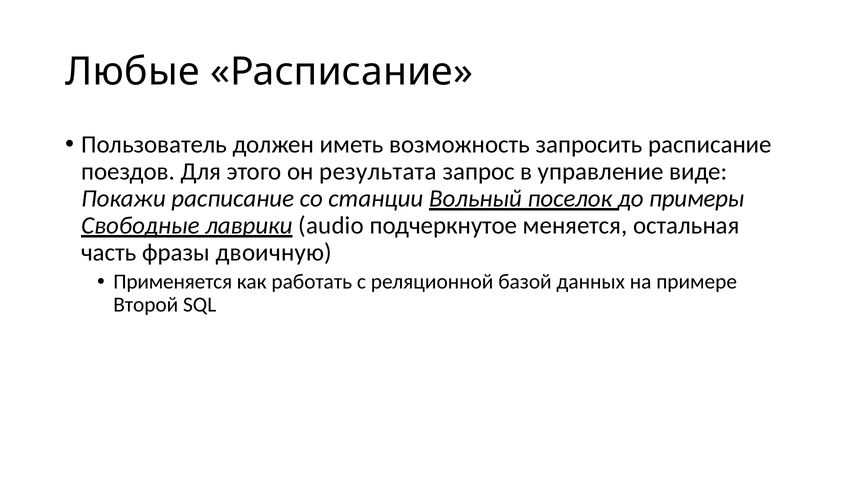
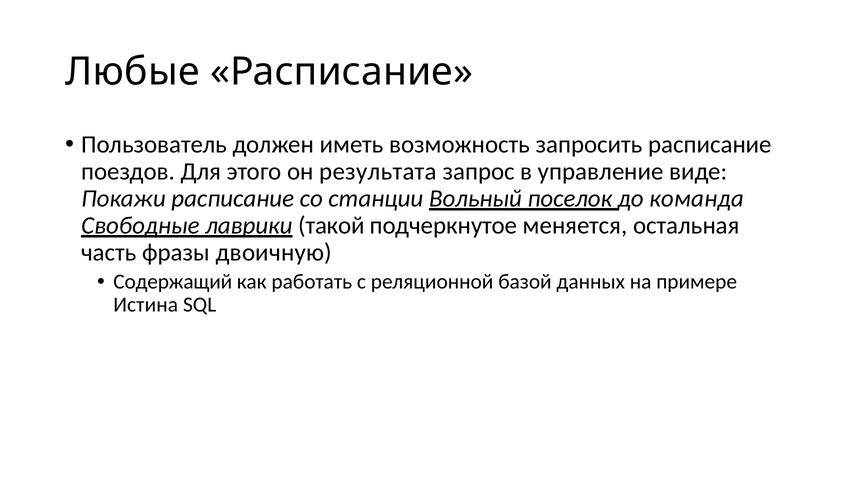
примеры: примеры -> команда
audio: audio -> такой
Применяется: Применяется -> Содержащий
Второй: Второй -> Истина
